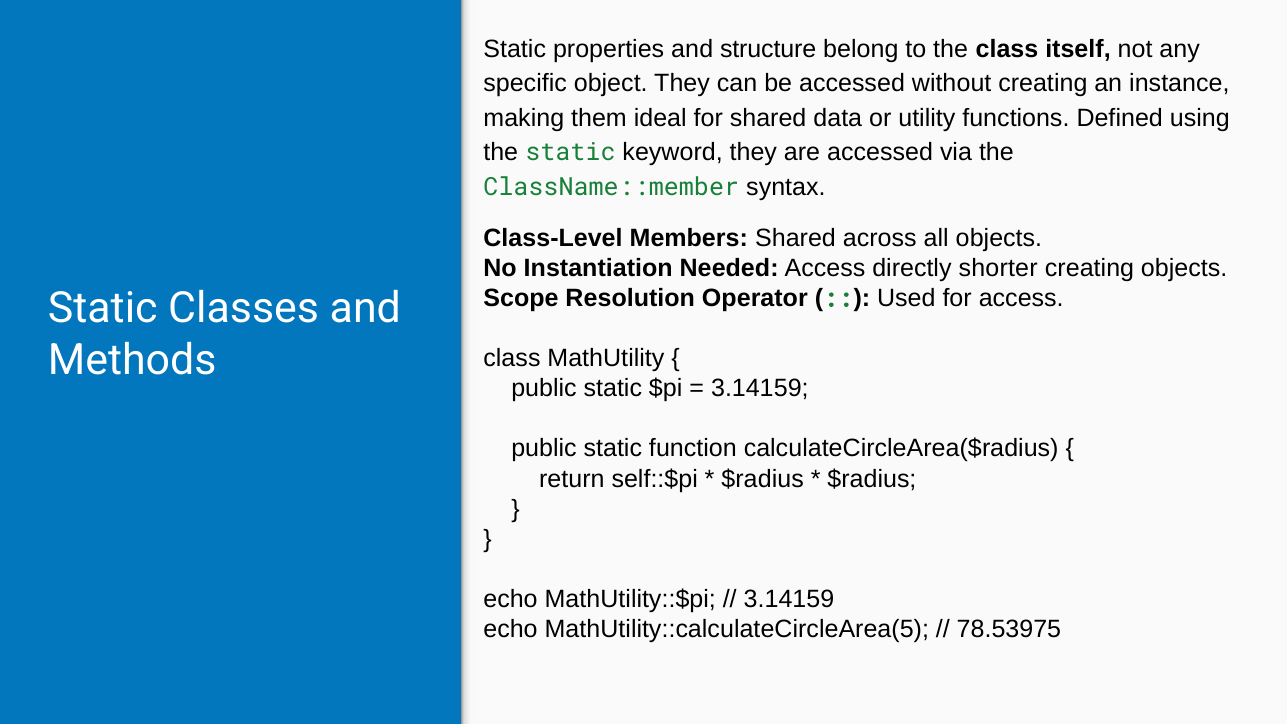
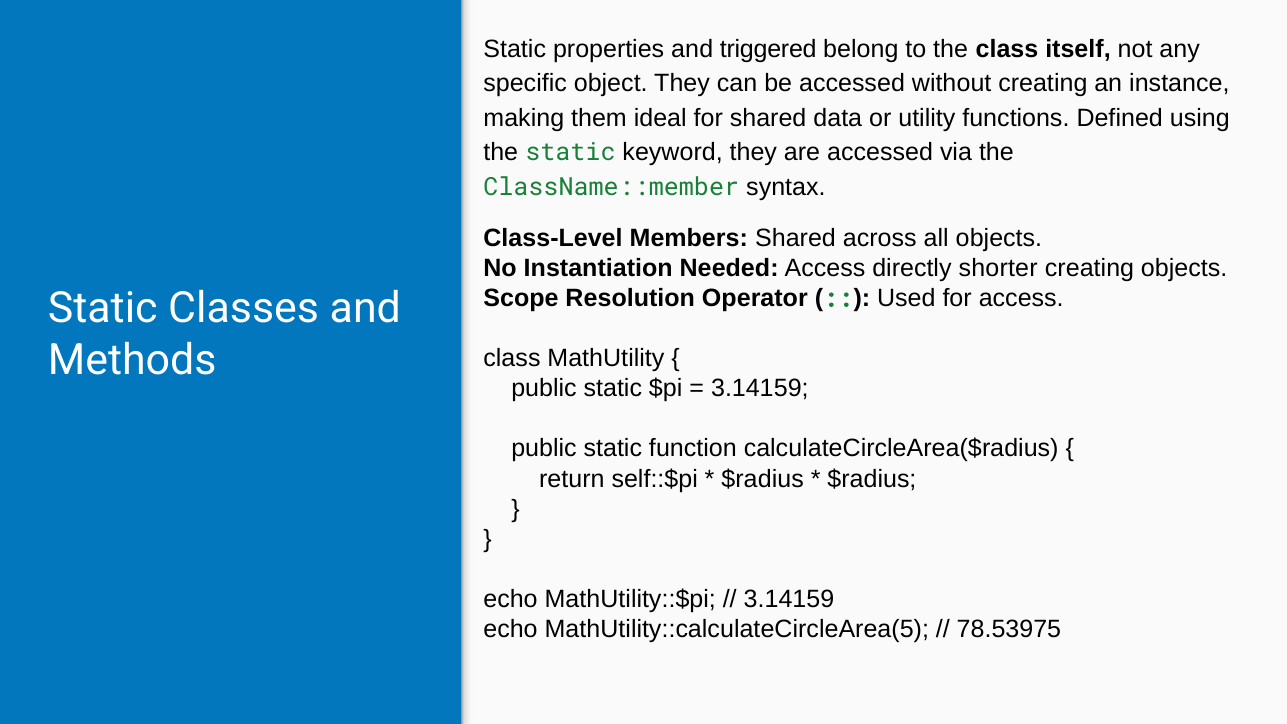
structure: structure -> triggered
